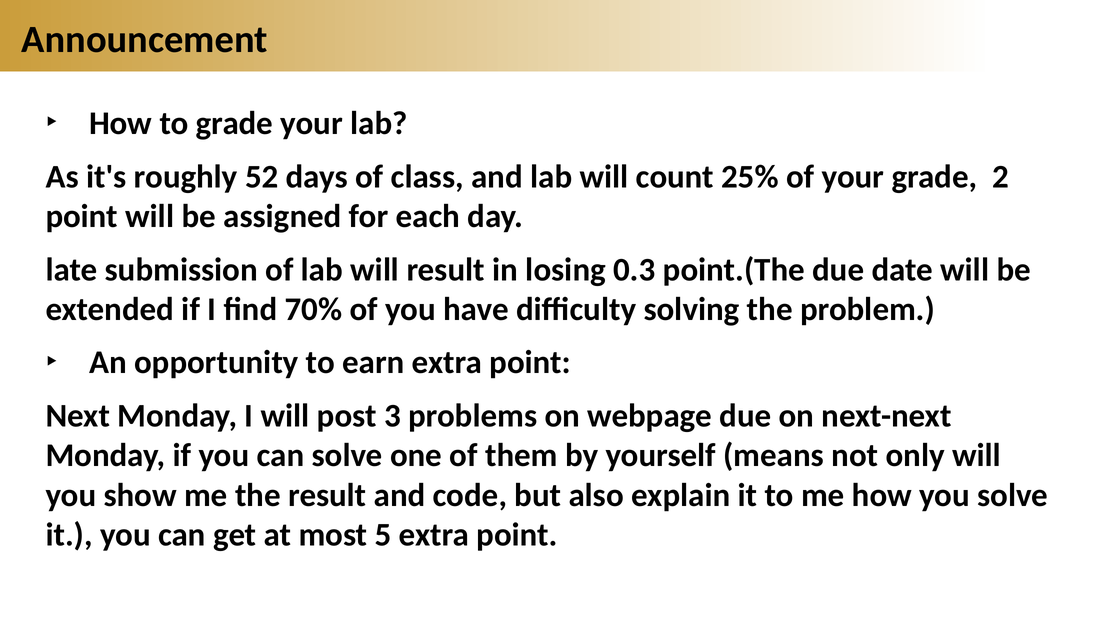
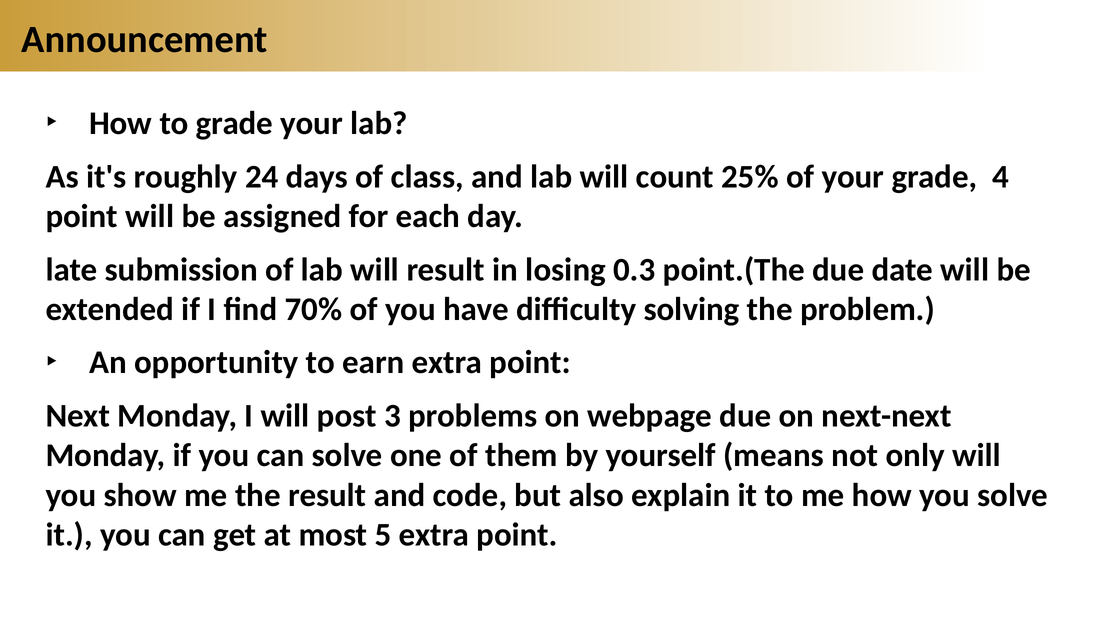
52: 52 -> 24
2: 2 -> 4
